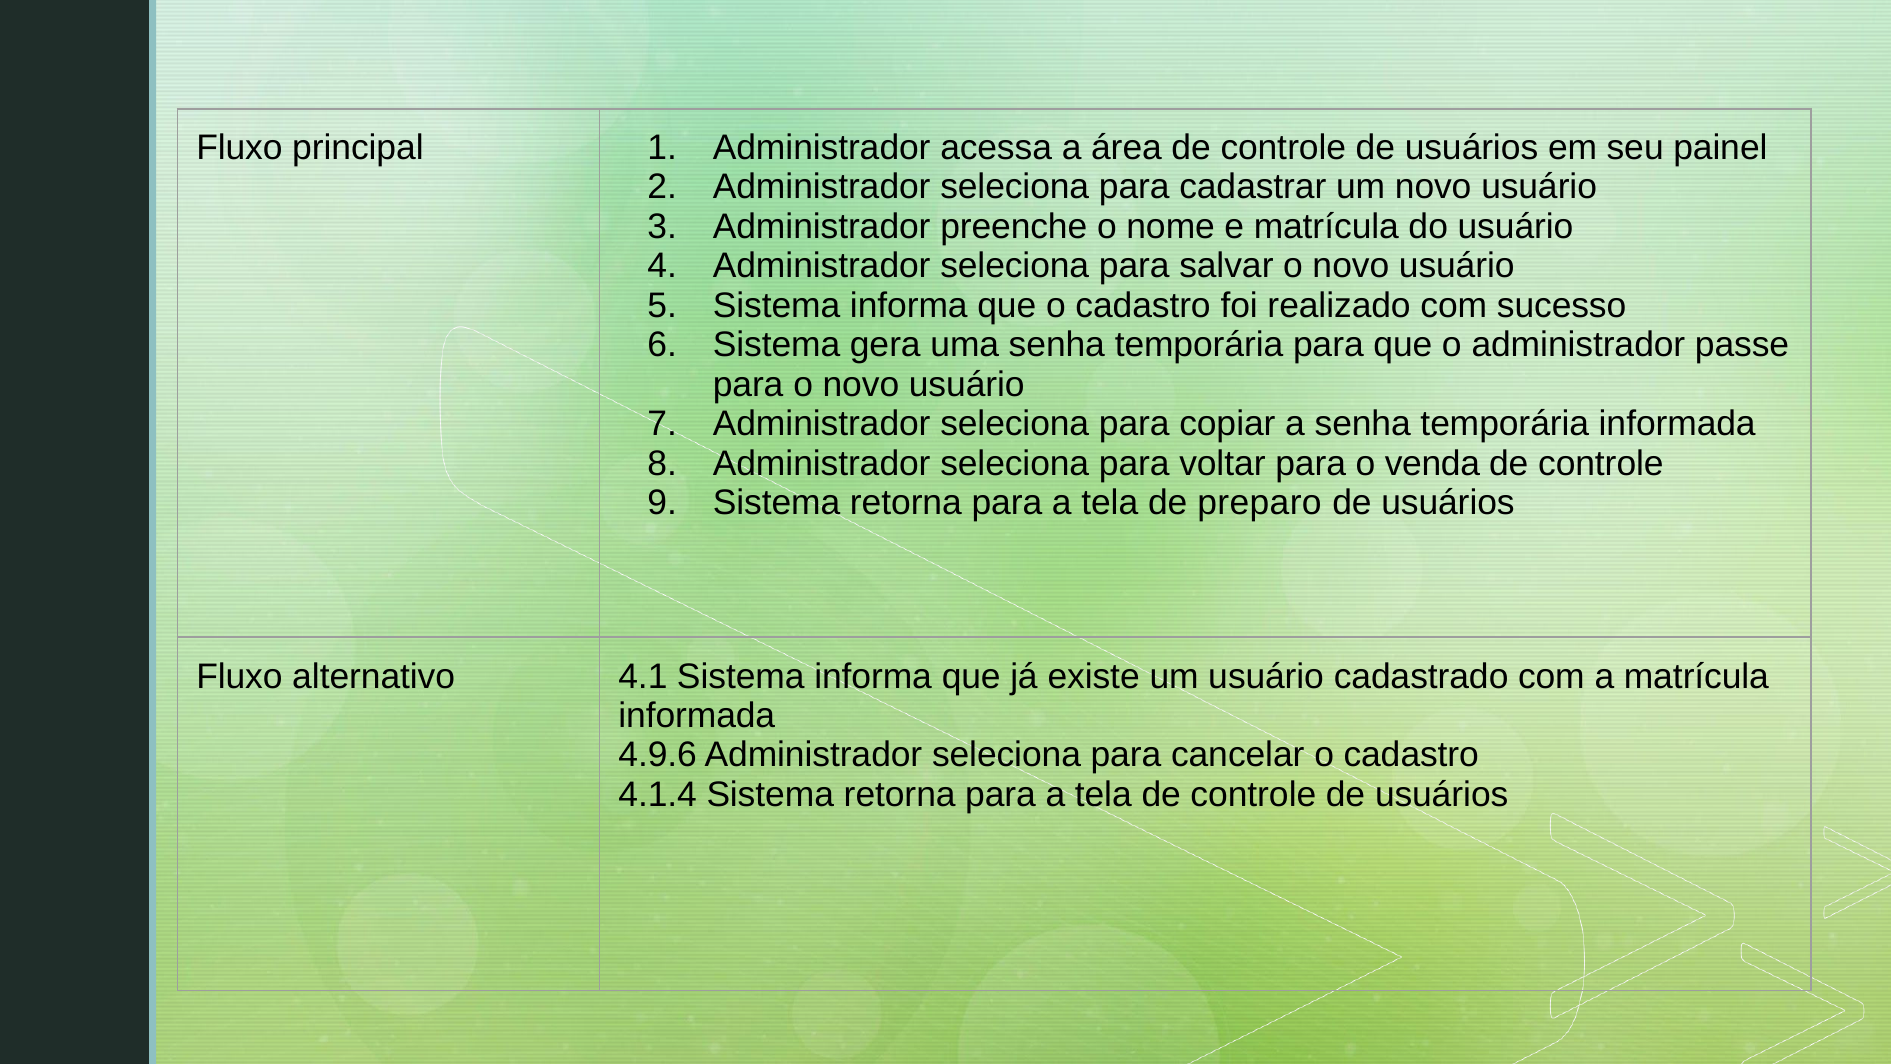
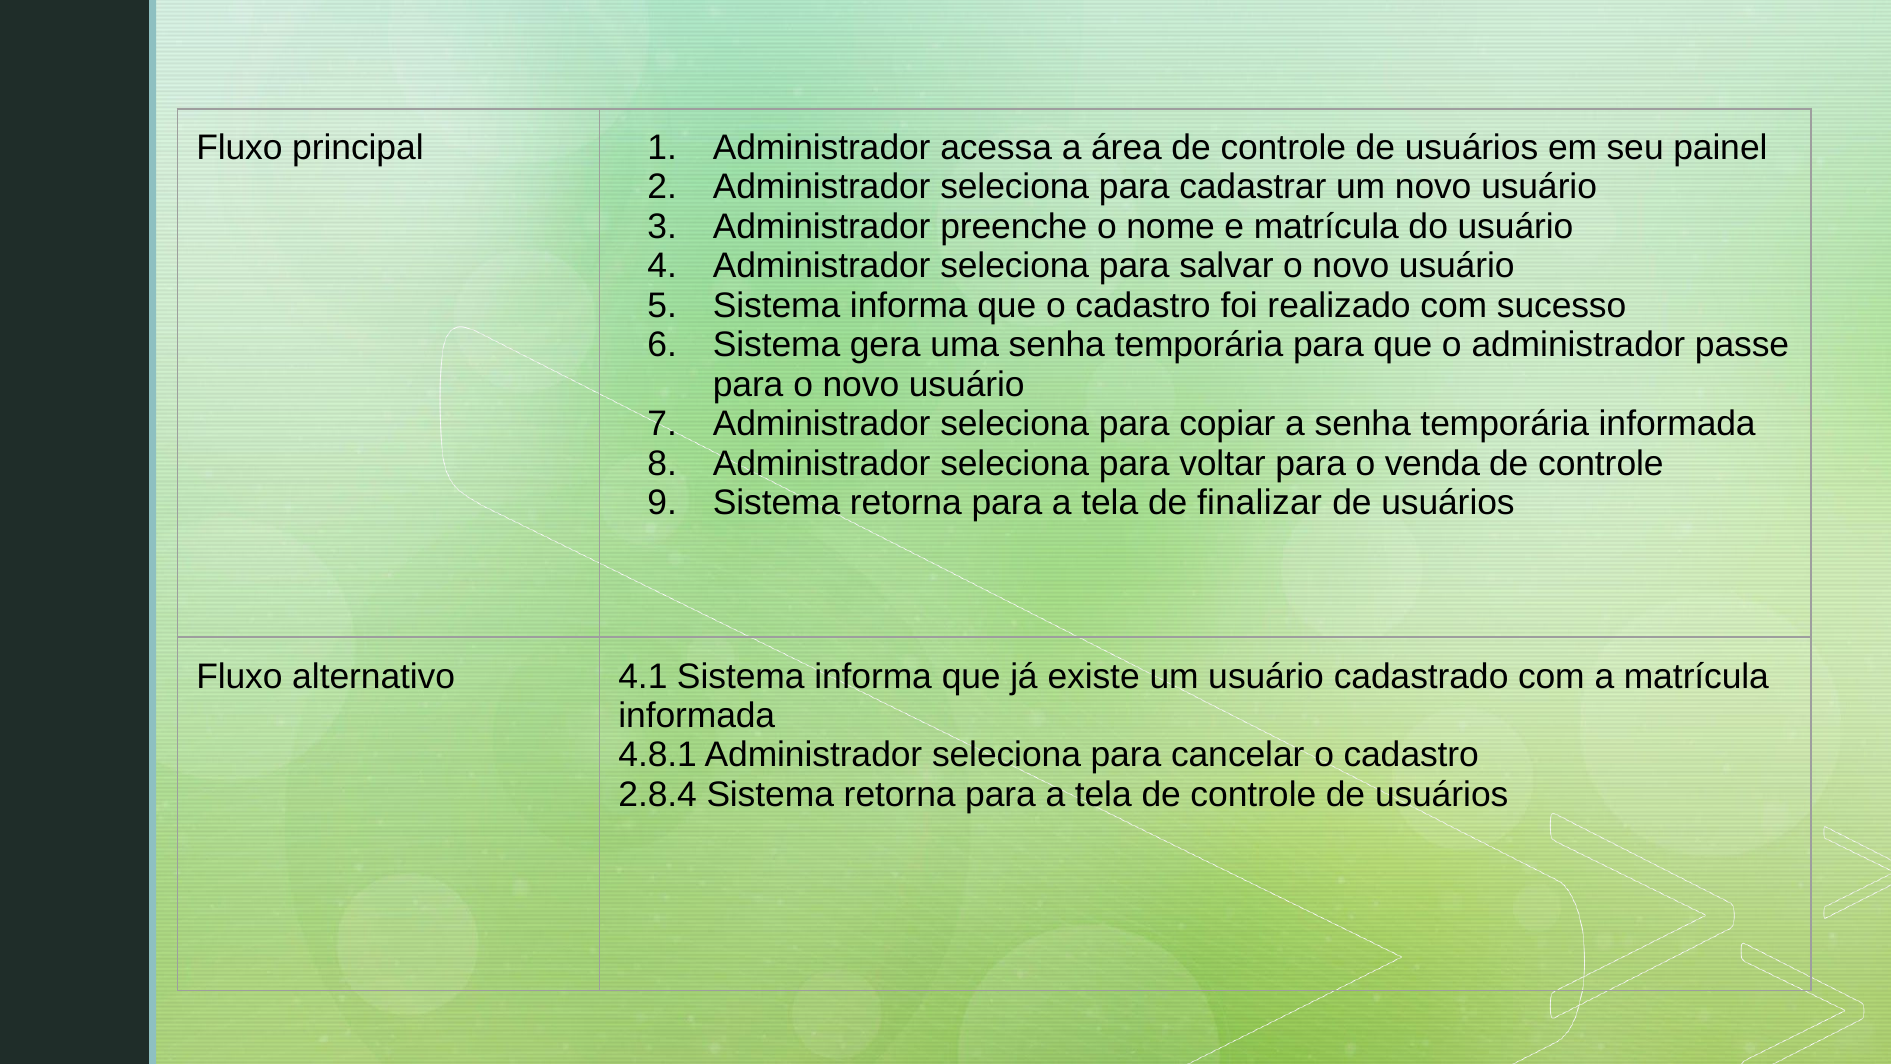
preparo: preparo -> finalizar
4.9.6: 4.9.6 -> 4.8.1
4.1.4: 4.1.4 -> 2.8.4
